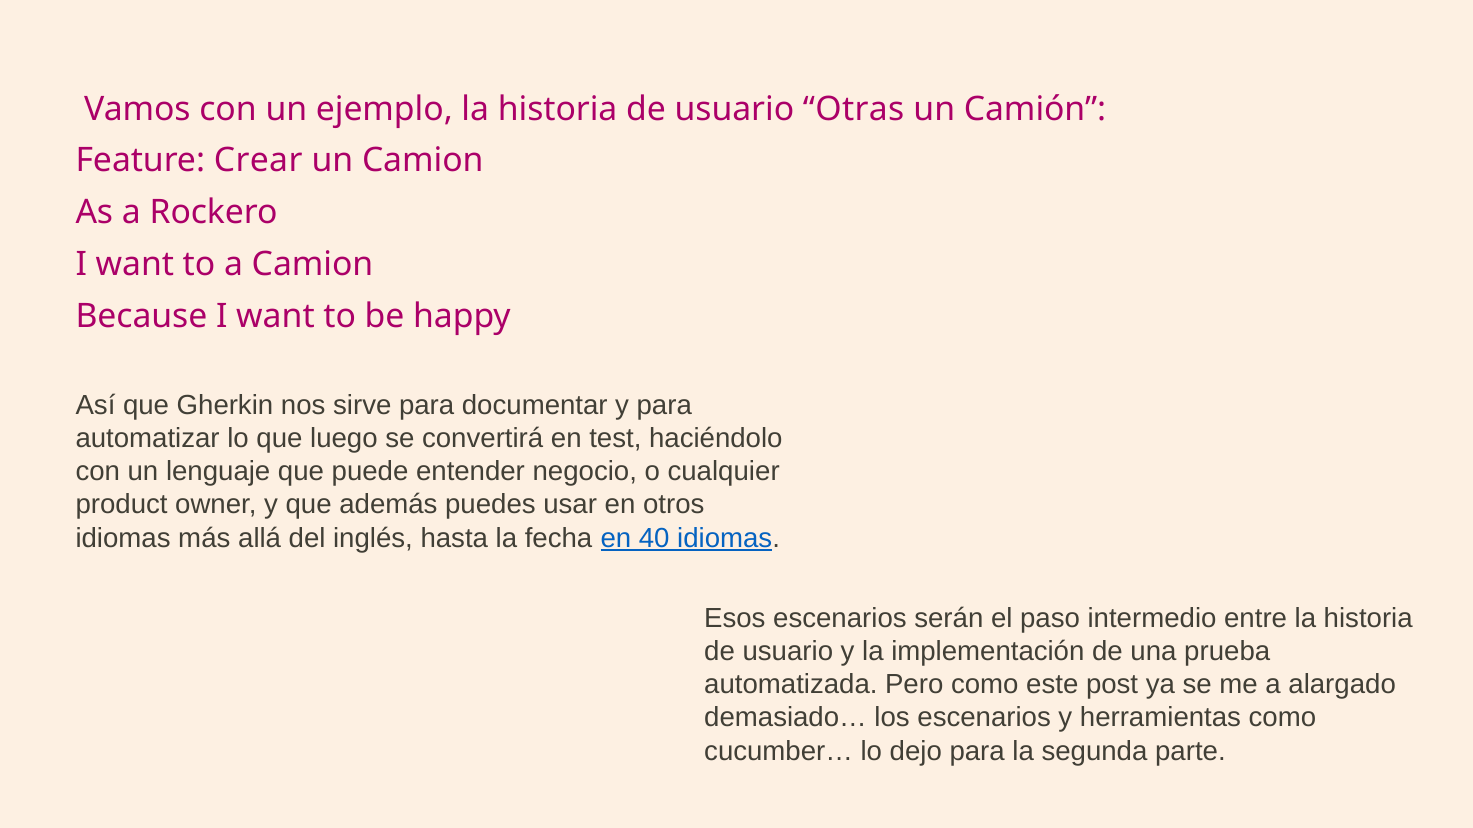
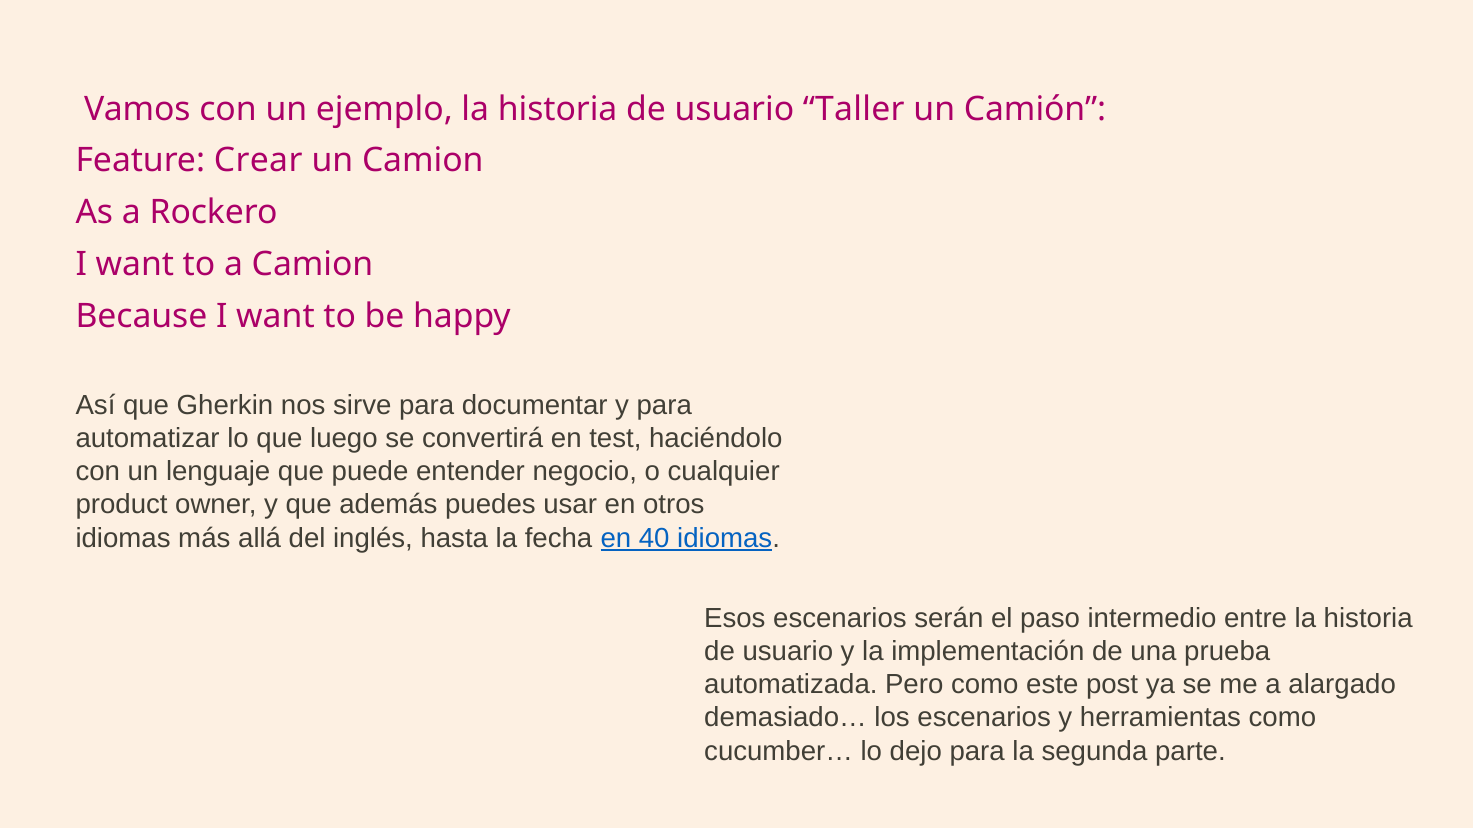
Otras: Otras -> Taller
